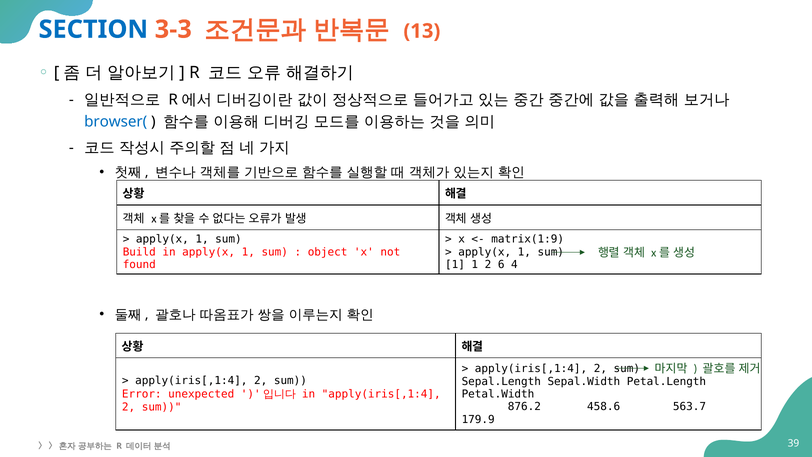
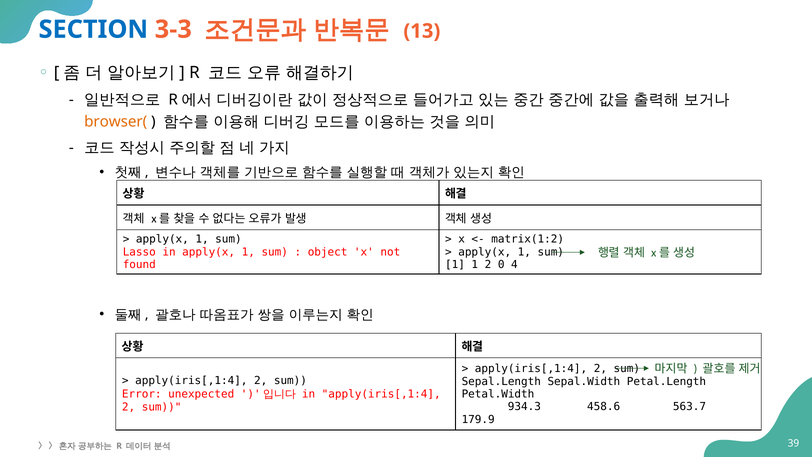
browser( colour: blue -> orange
matrix(1:9: matrix(1:9 -> matrix(1:2
Build: Build -> Lasso
6: 6 -> 0
876.2: 876.2 -> 934.3
